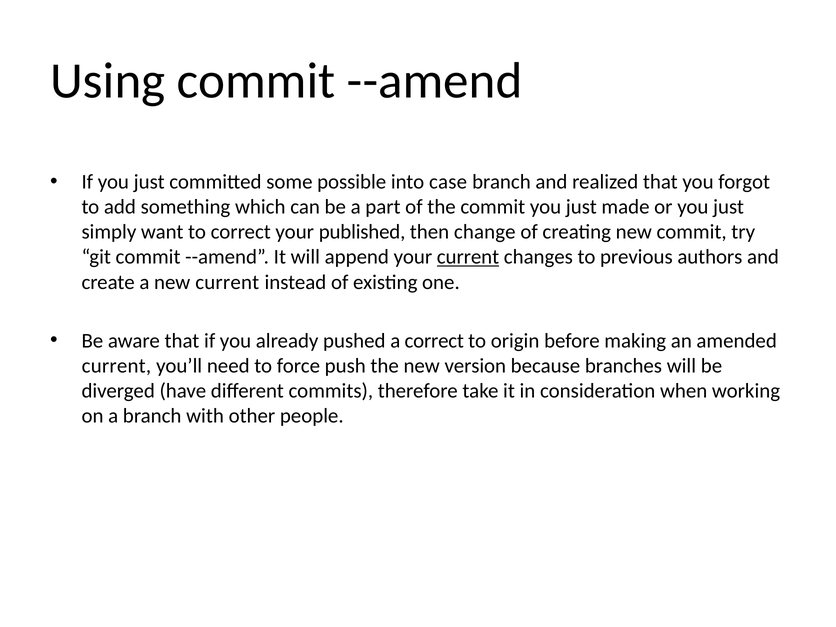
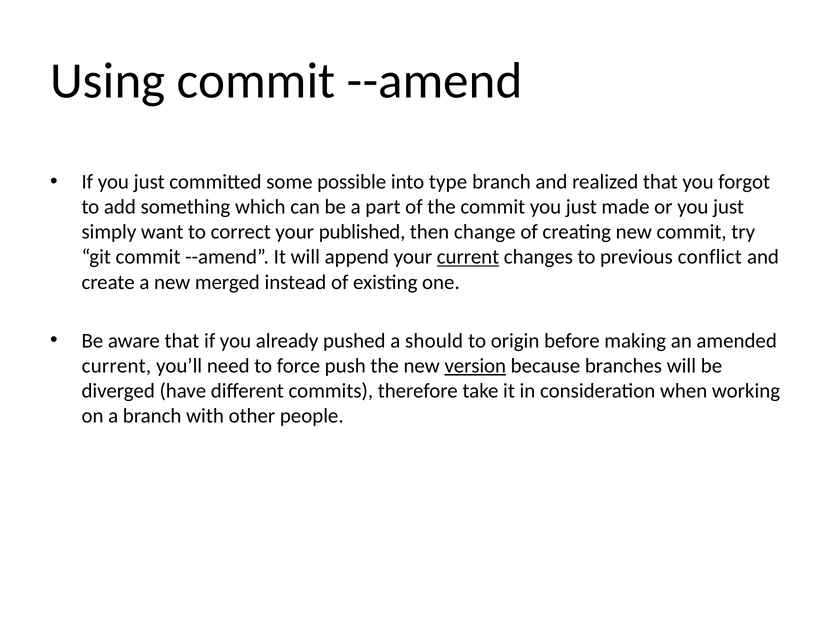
case: case -> type
authors: authors -> conflict
new current: current -> merged
a correct: correct -> should
version underline: none -> present
